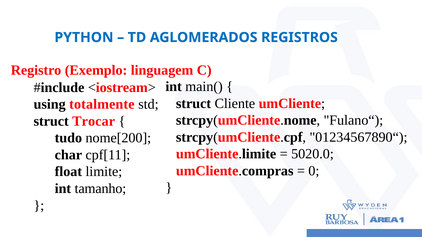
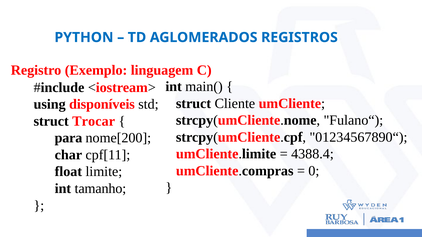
totalmente: totalmente -> disponíveis
tudo: tudo -> para
5020.0: 5020.0 -> 4388.4
